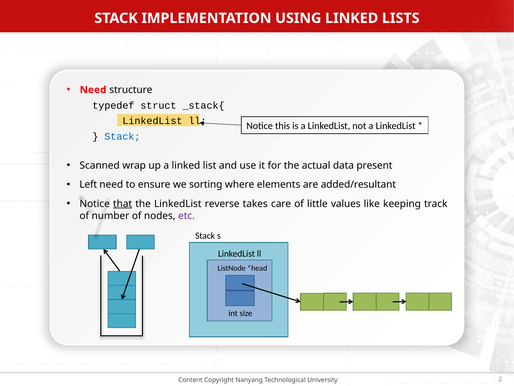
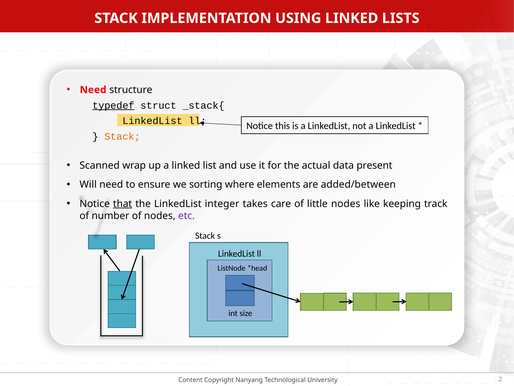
typedef underline: none -> present
Stack at (122, 136) colour: blue -> orange
Left: Left -> Will
added/resultant: added/resultant -> added/between
reverse: reverse -> integer
little values: values -> nodes
